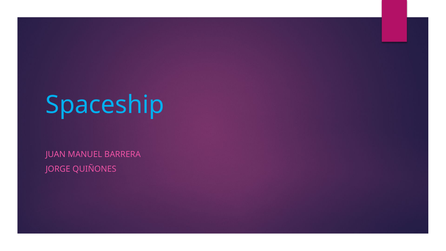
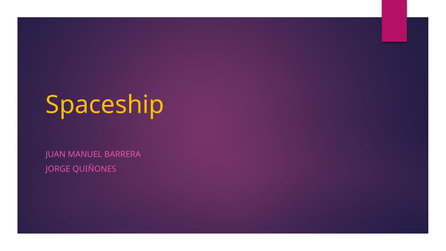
Spaceship colour: light blue -> yellow
